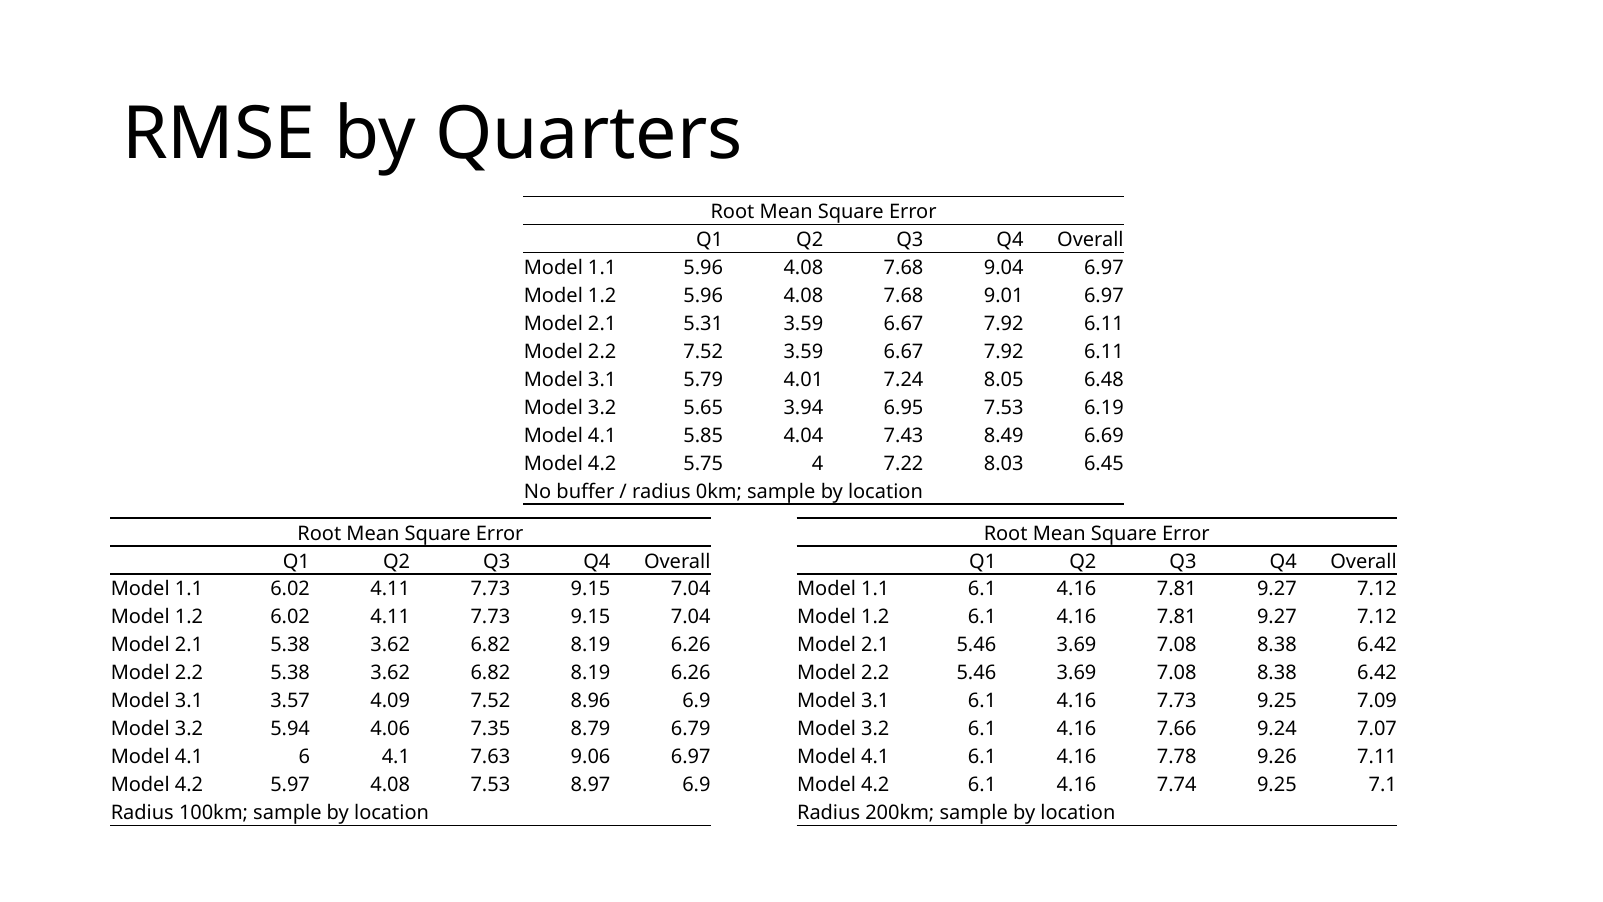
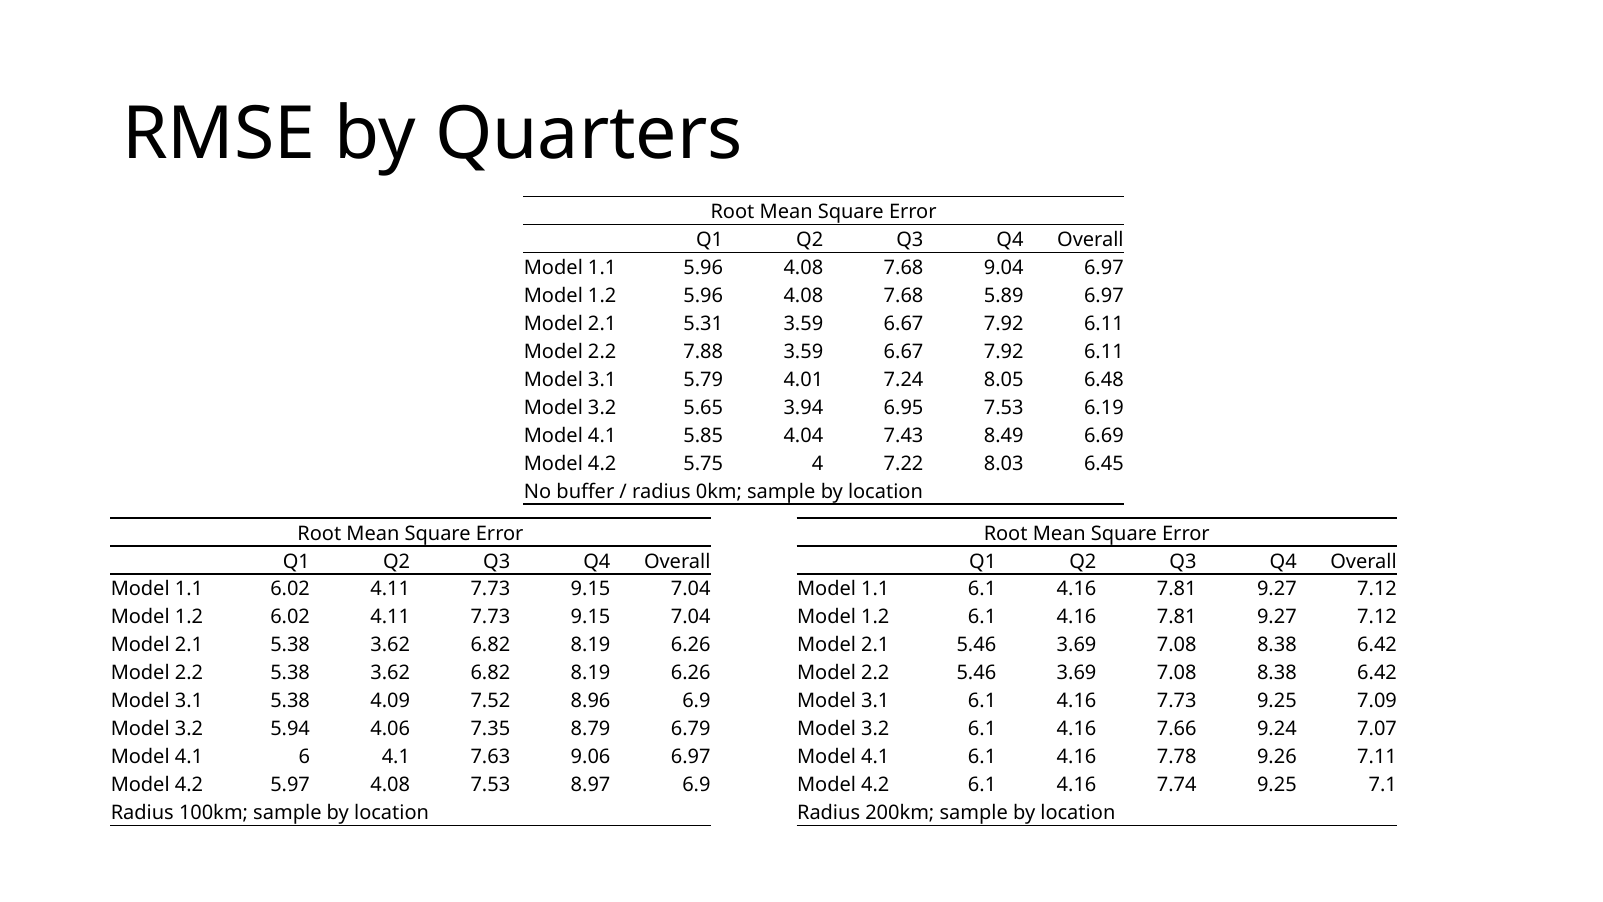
9.01: 9.01 -> 5.89
2.2 7.52: 7.52 -> 7.88
3.1 3.57: 3.57 -> 5.38
